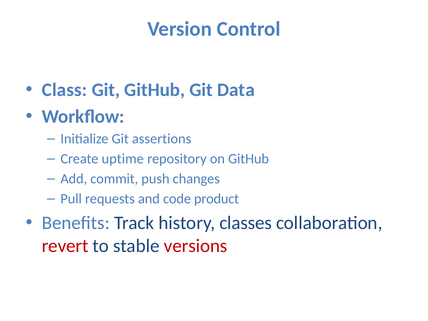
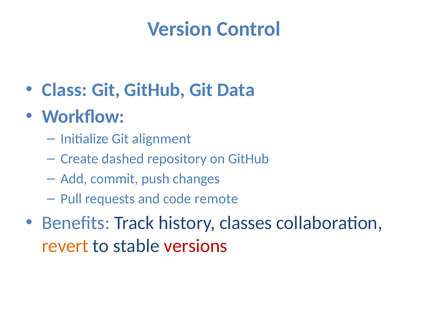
assertions: assertions -> alignment
uptime: uptime -> dashed
product: product -> remote
revert colour: red -> orange
